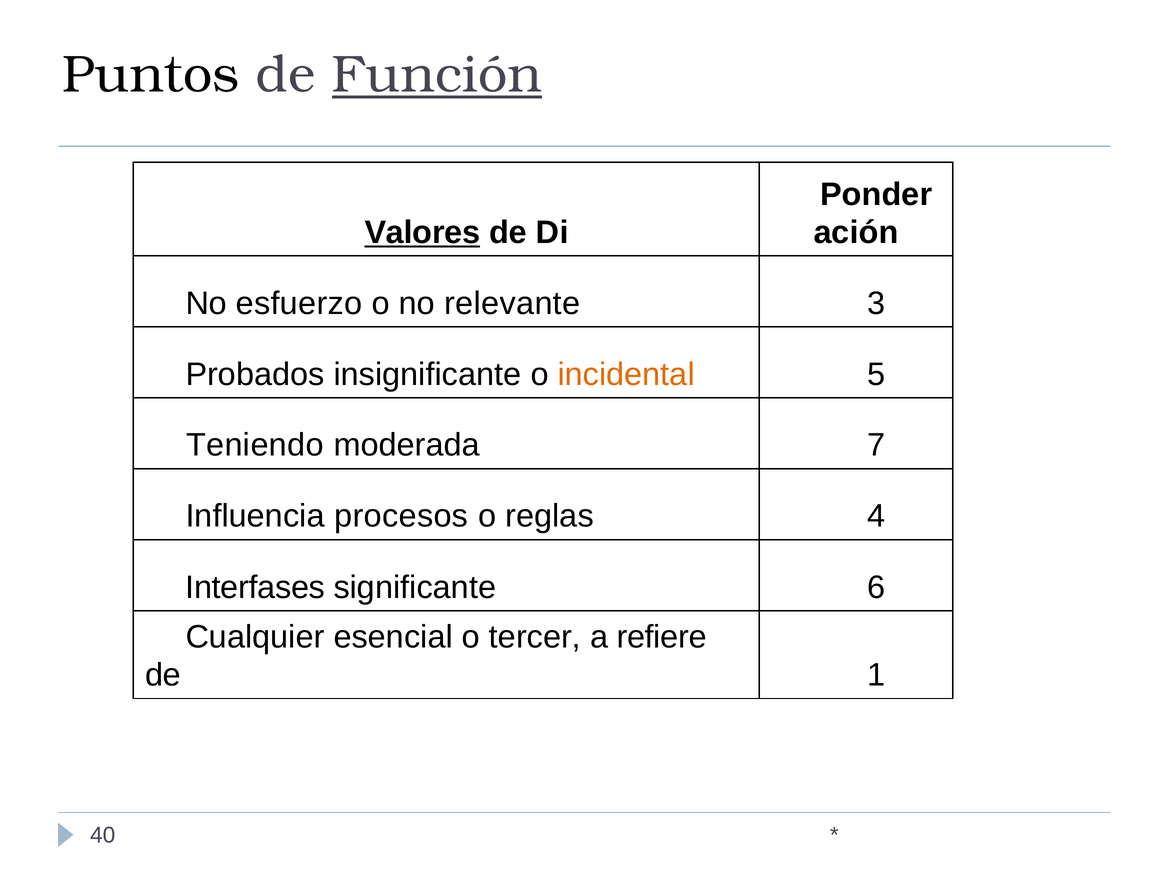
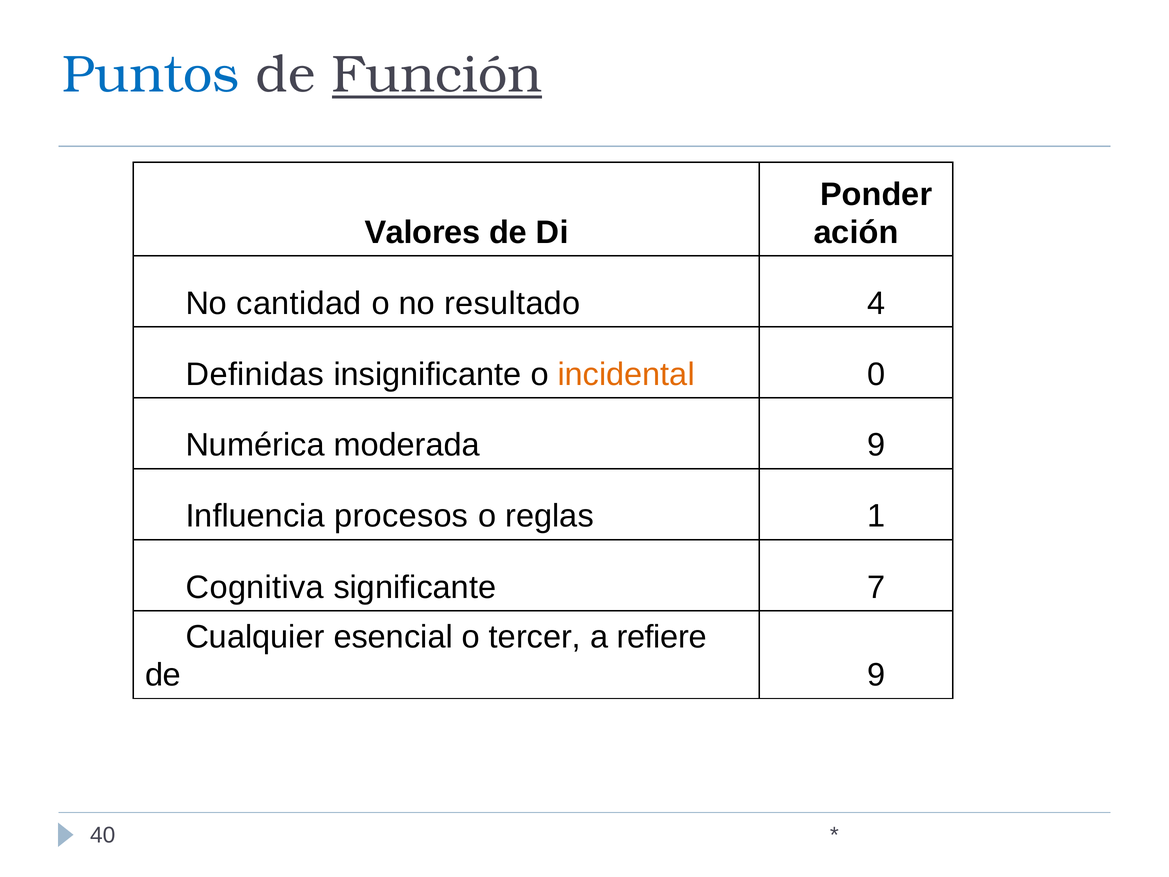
Puntos colour: black -> blue
Valores underline: present -> none
esfuerzo: esfuerzo -> cantidad
relevante: relevante -> resultado
3: 3 -> 4
Probados: Probados -> Definidas
5: 5 -> 0
Teniendo: Teniendo -> Numérica
7 at (876, 445): 7 -> 9
4: 4 -> 1
Interfases: Interfases -> Cognitiva
6: 6 -> 7
1 at (876, 675): 1 -> 9
